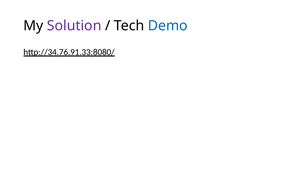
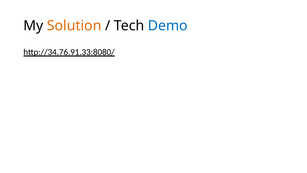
Solution colour: purple -> orange
